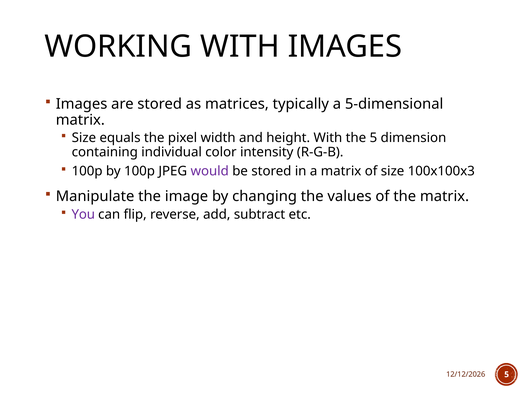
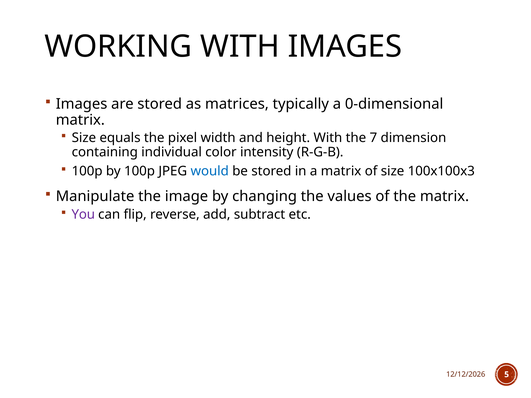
5-dimensional: 5-dimensional -> 0-dimensional
the 5: 5 -> 7
would colour: purple -> blue
